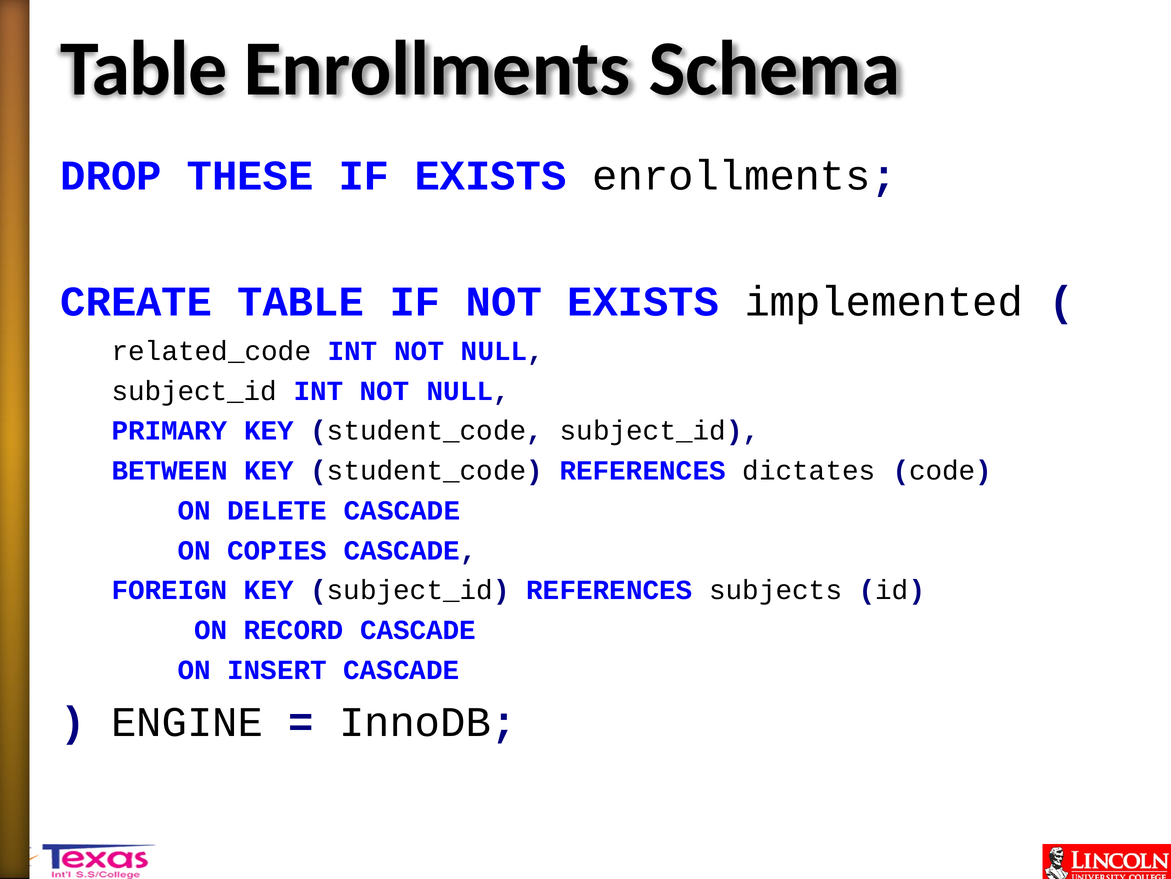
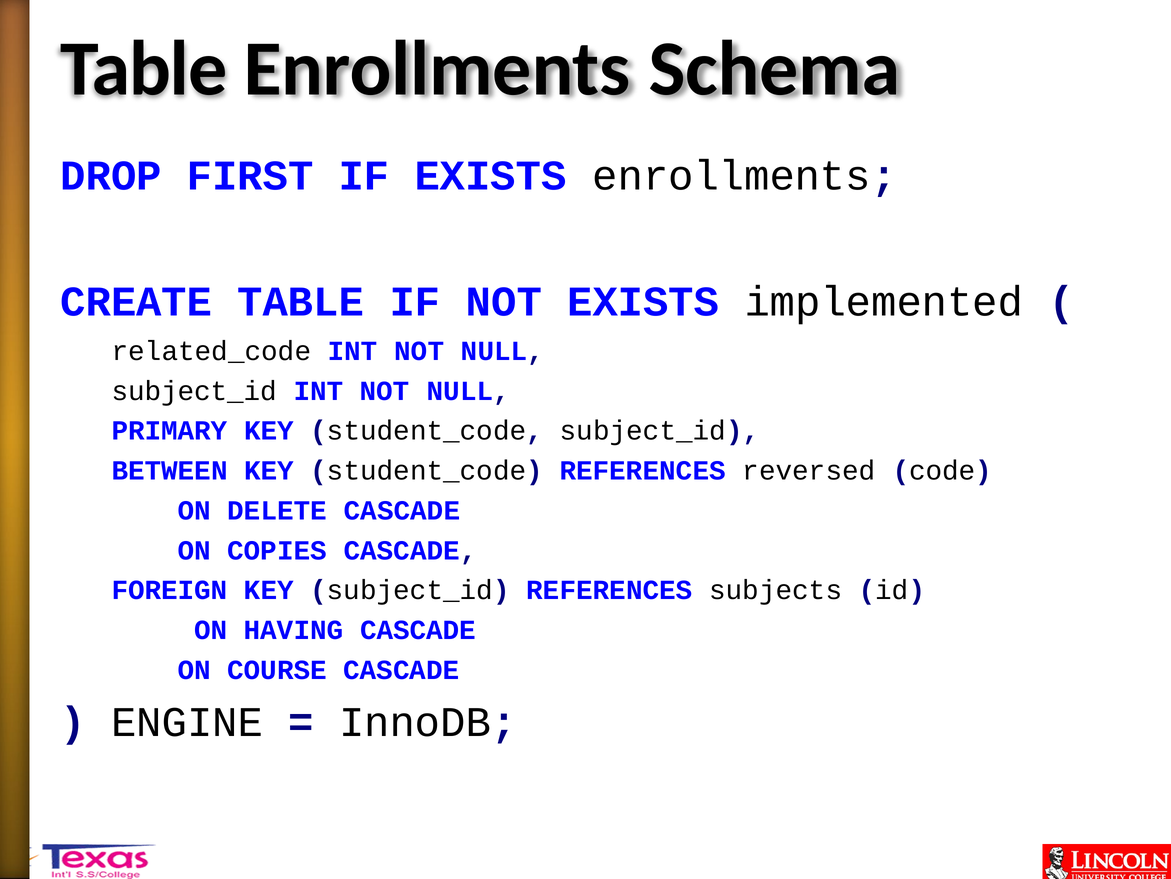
THESE: THESE -> FIRST
dictates: dictates -> reversed
RECORD: RECORD -> HAVING
INSERT: INSERT -> COURSE
